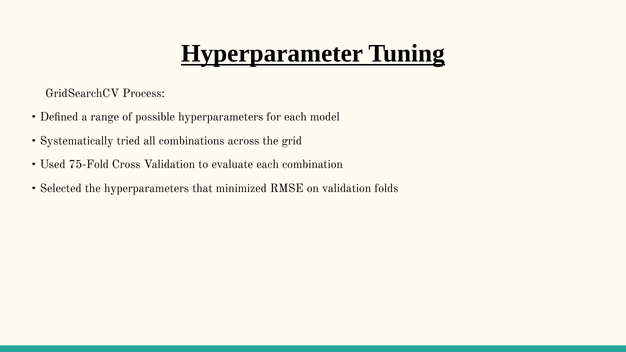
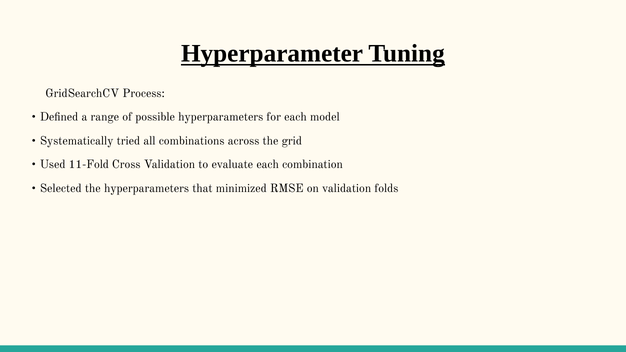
75-Fold: 75-Fold -> 11-Fold
